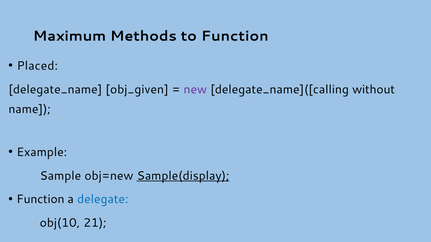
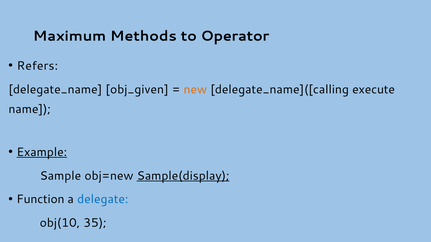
to Function: Function -> Operator
Placed: Placed -> Refers
new colour: purple -> orange
without: without -> execute
Example underline: none -> present
21: 21 -> 35
